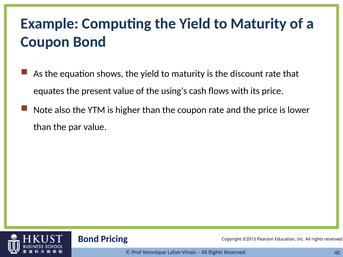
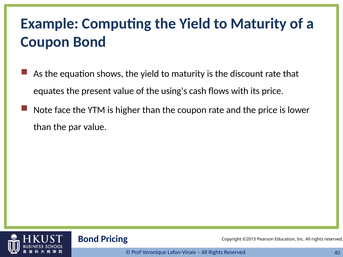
also: also -> face
